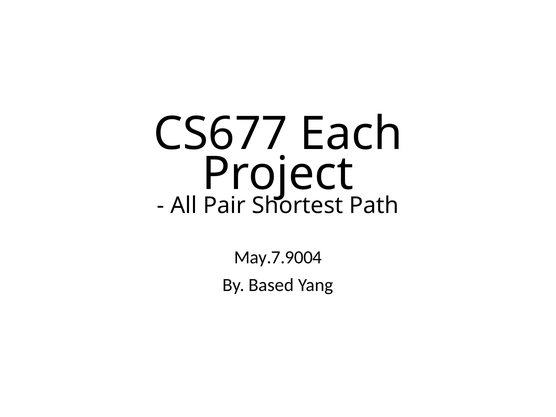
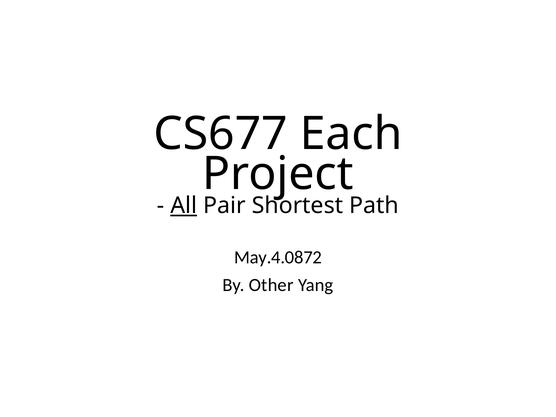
All underline: none -> present
May.7.9004: May.7.9004 -> May.4.0872
Based: Based -> Other
